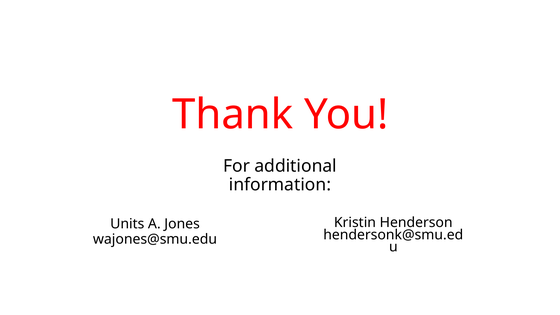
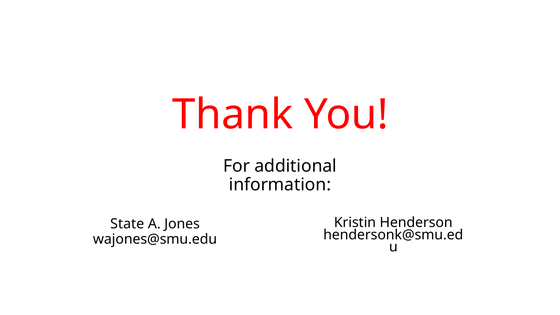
Units: Units -> State
